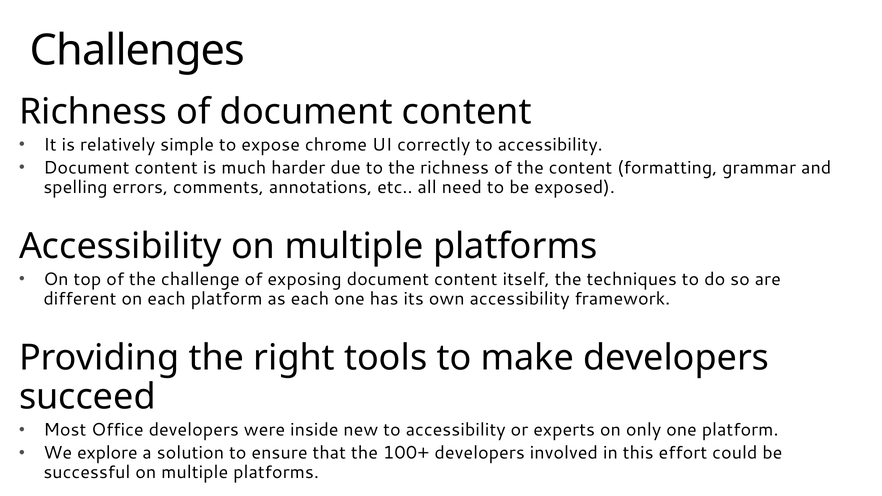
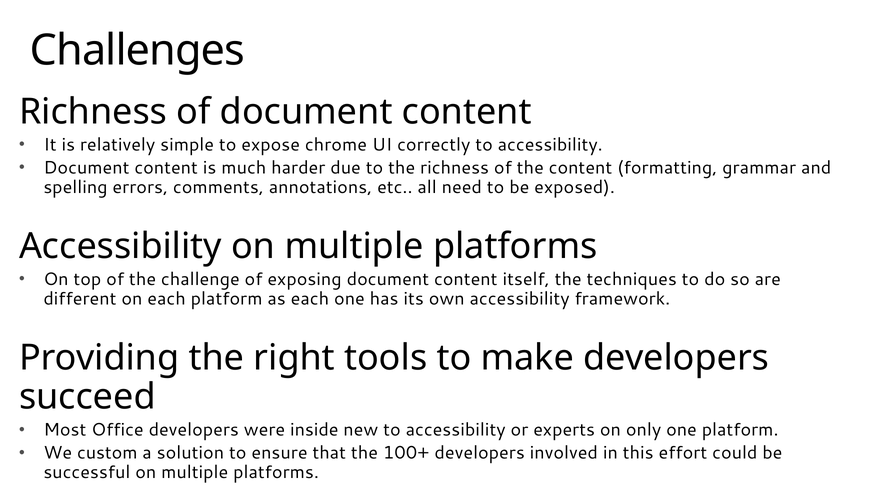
explore: explore -> custom
